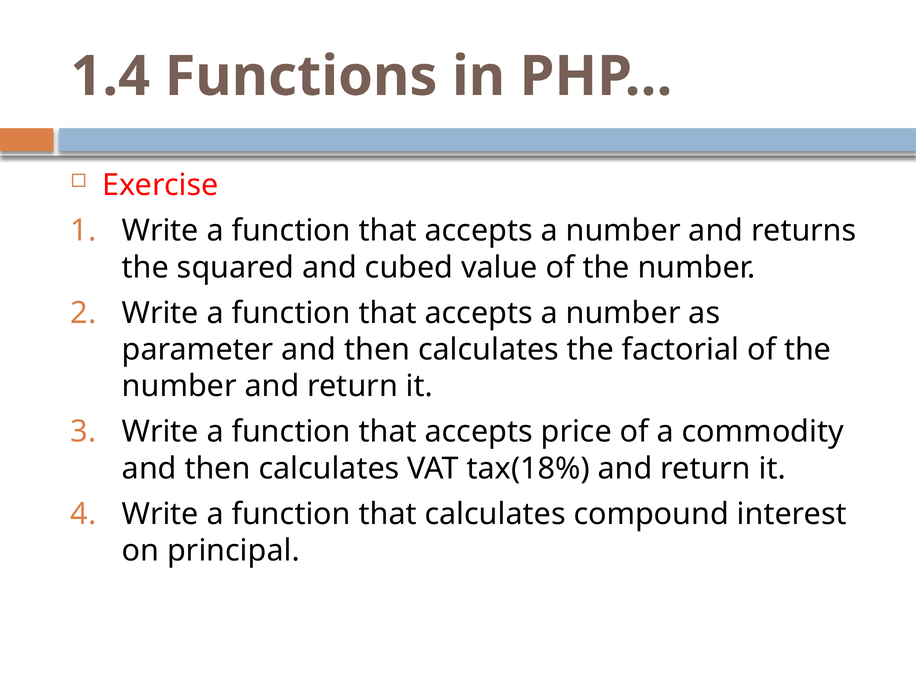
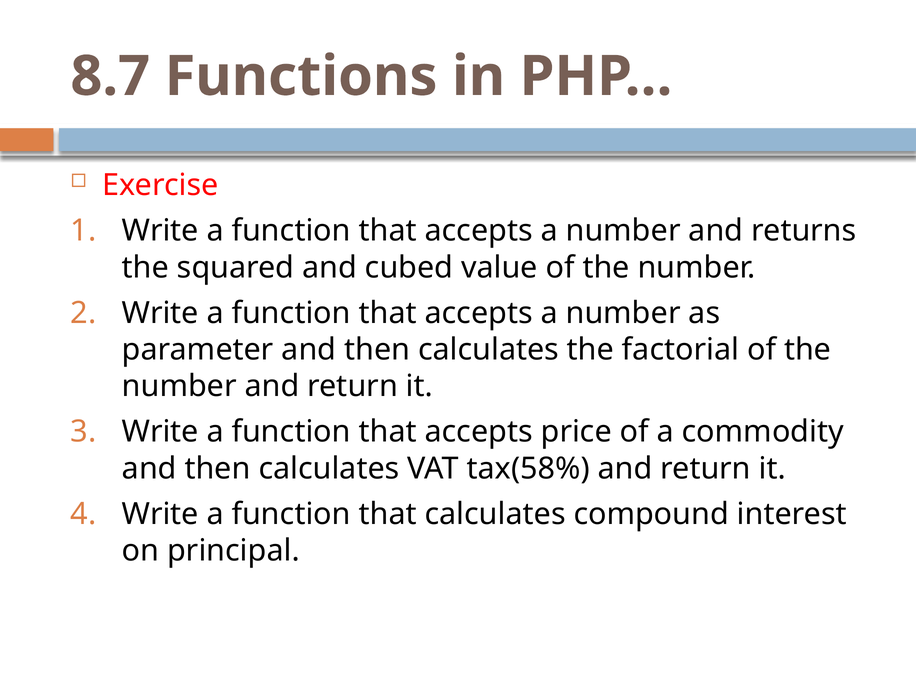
1.4: 1.4 -> 8.7
tax(18%: tax(18% -> tax(58%
